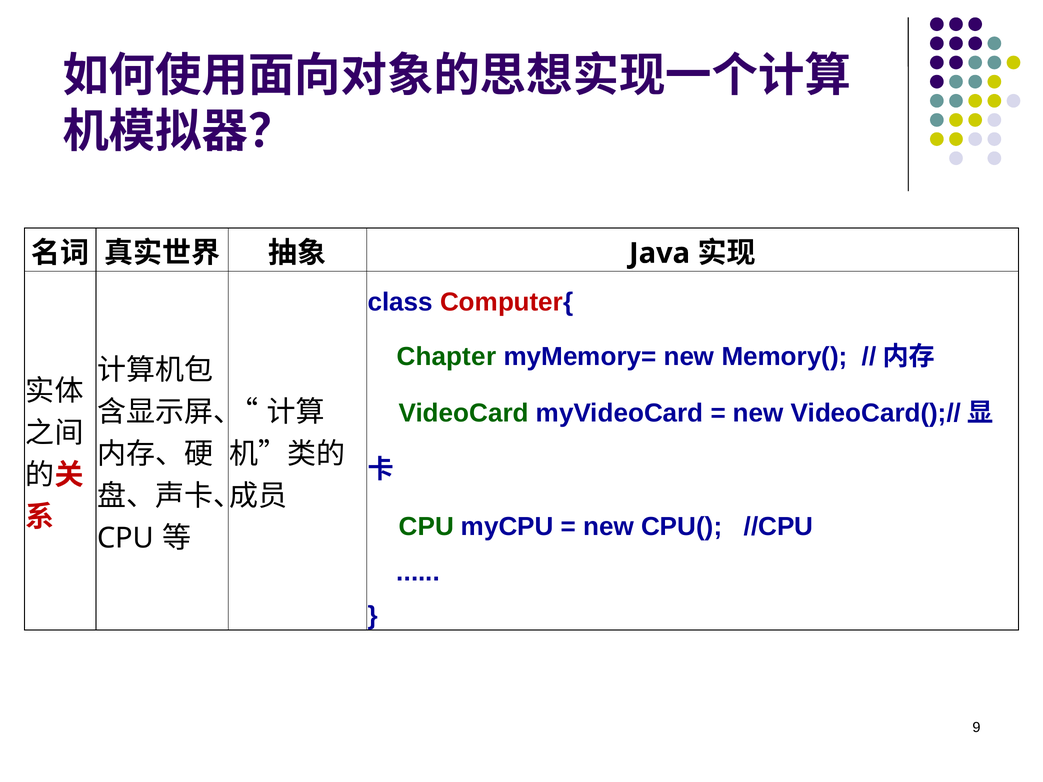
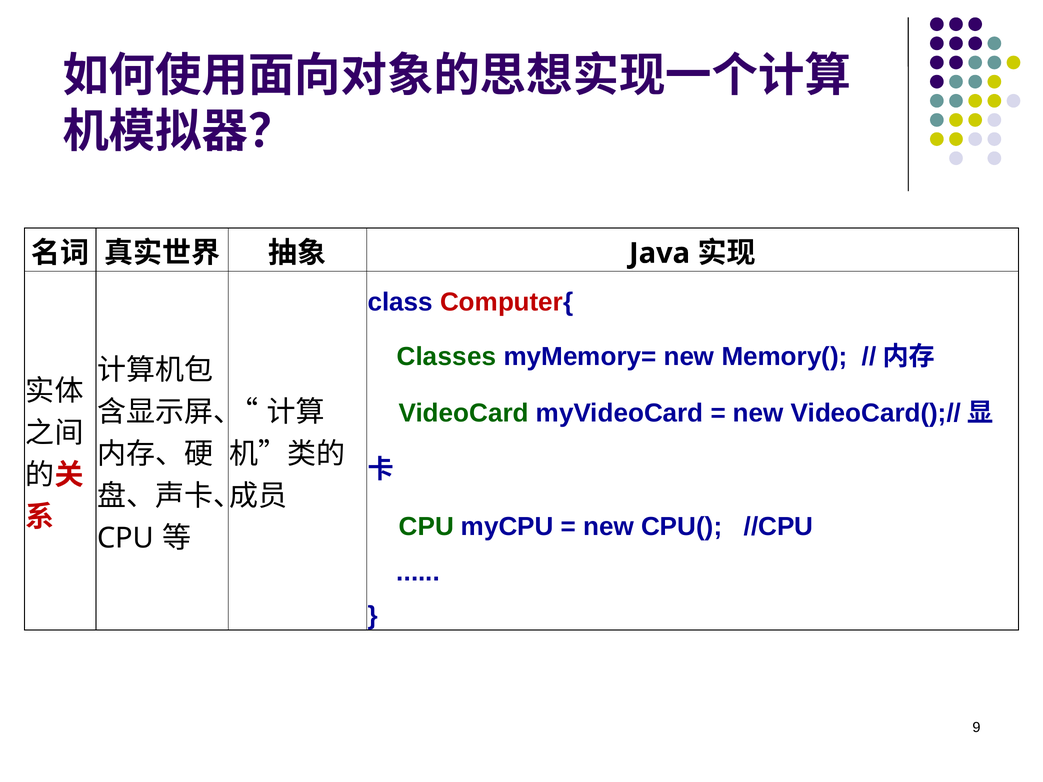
Chapter: Chapter -> Classes
